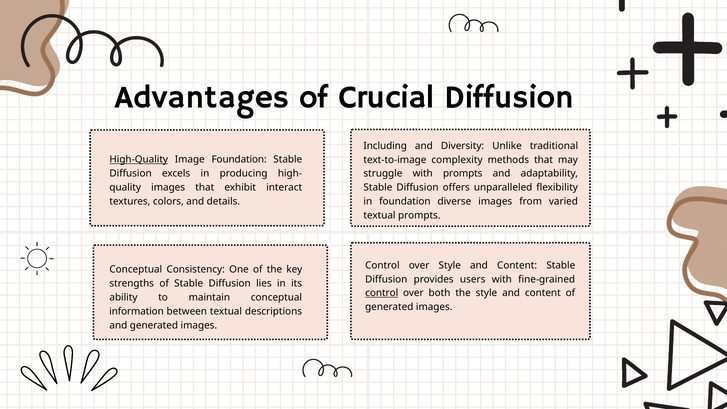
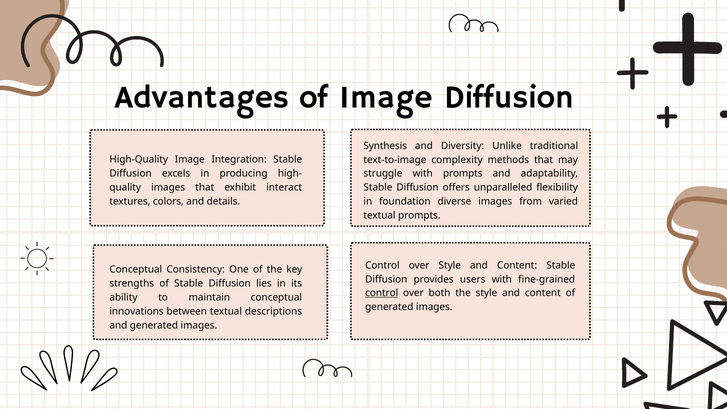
of Crucial: Crucial -> Image
Including: Including -> Synthesis
High-Quality underline: present -> none
Image Foundation: Foundation -> Integration
information: information -> innovations
